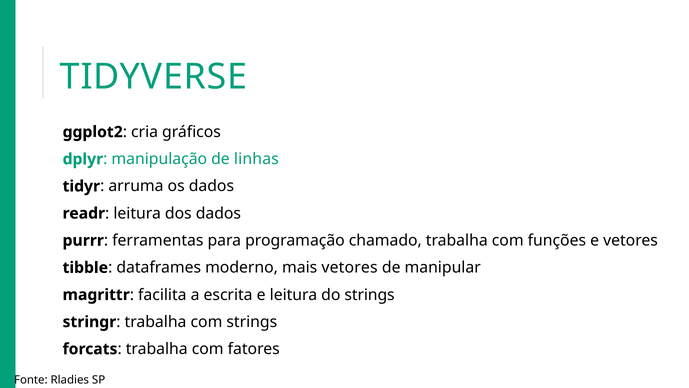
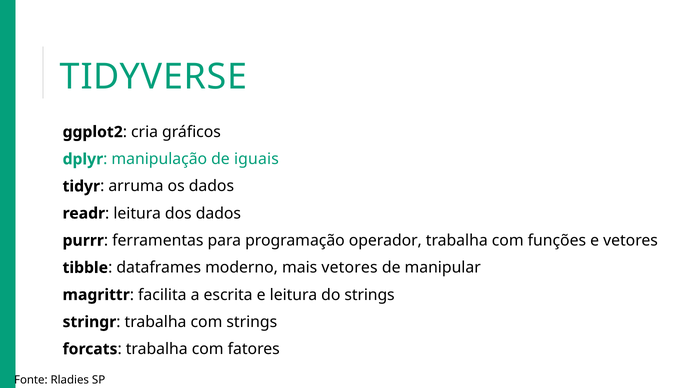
linhas: linhas -> iguais
chamado: chamado -> operador
